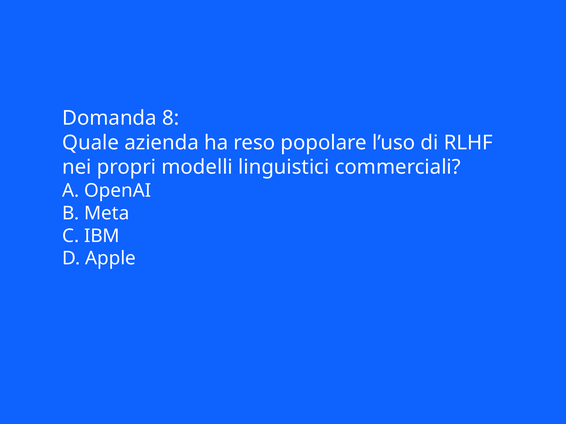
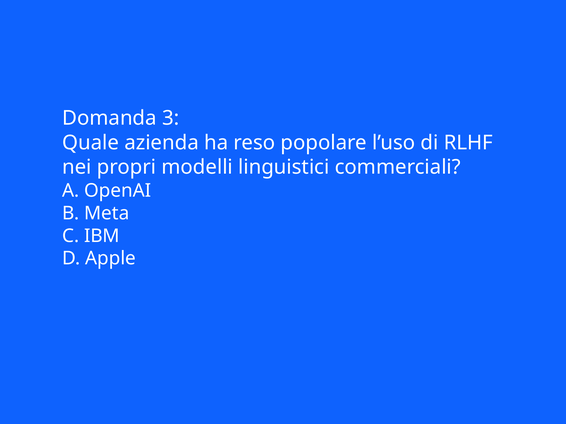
8: 8 -> 3
